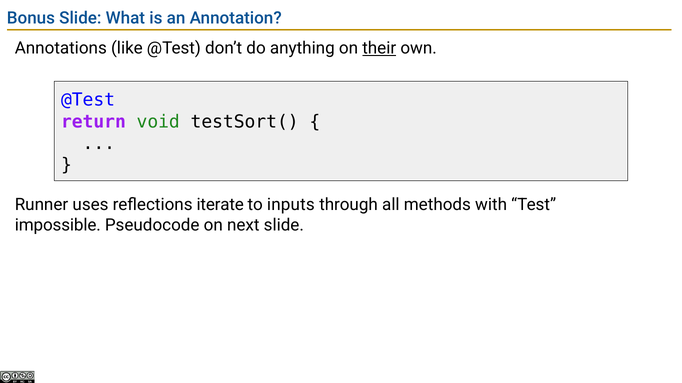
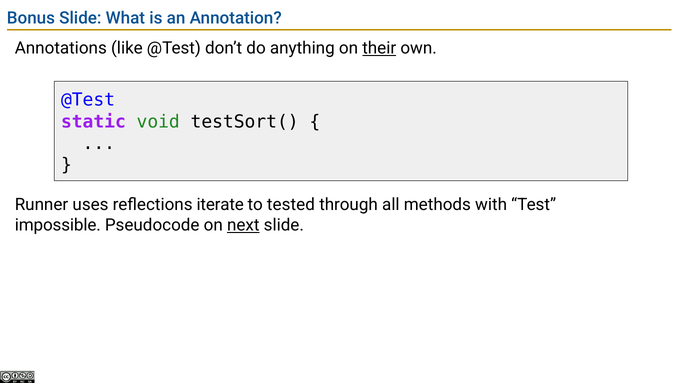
return: return -> static
inputs: inputs -> tested
next underline: none -> present
